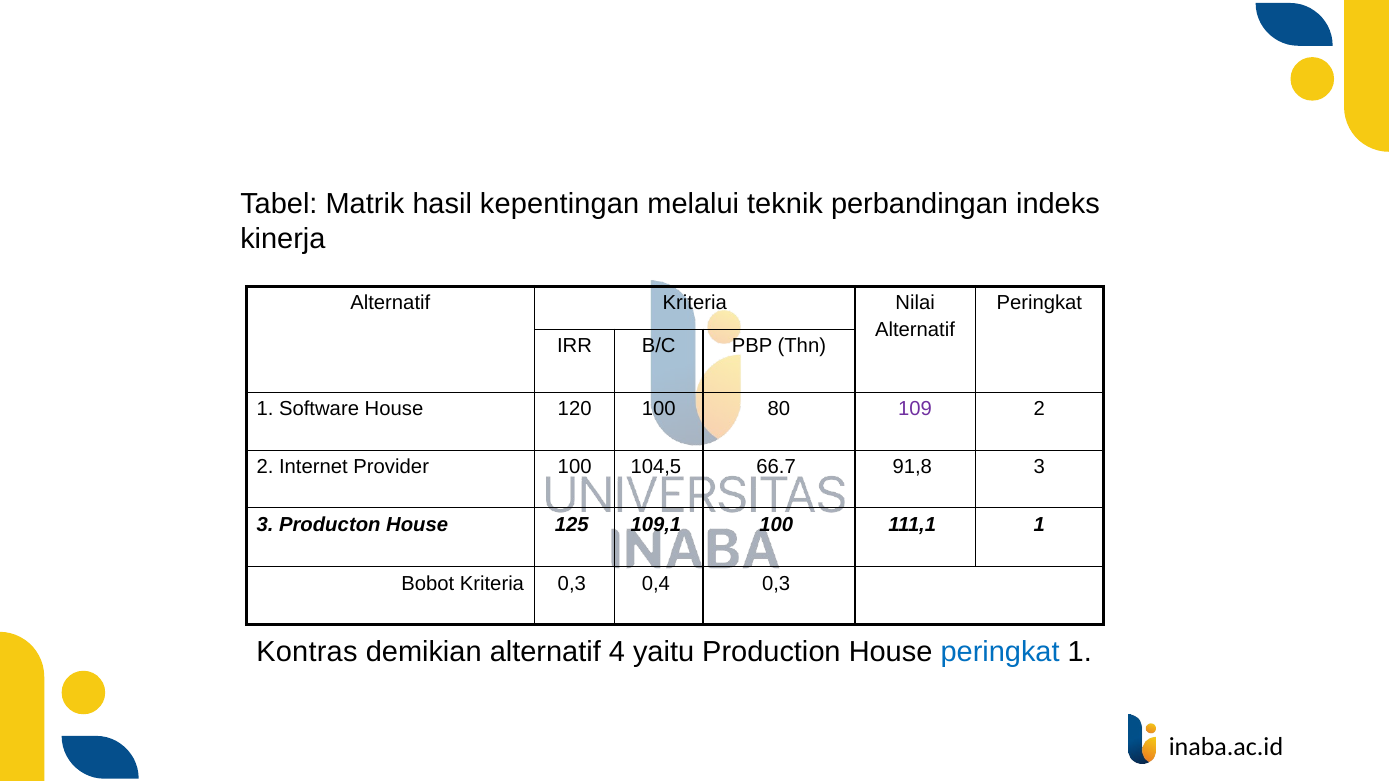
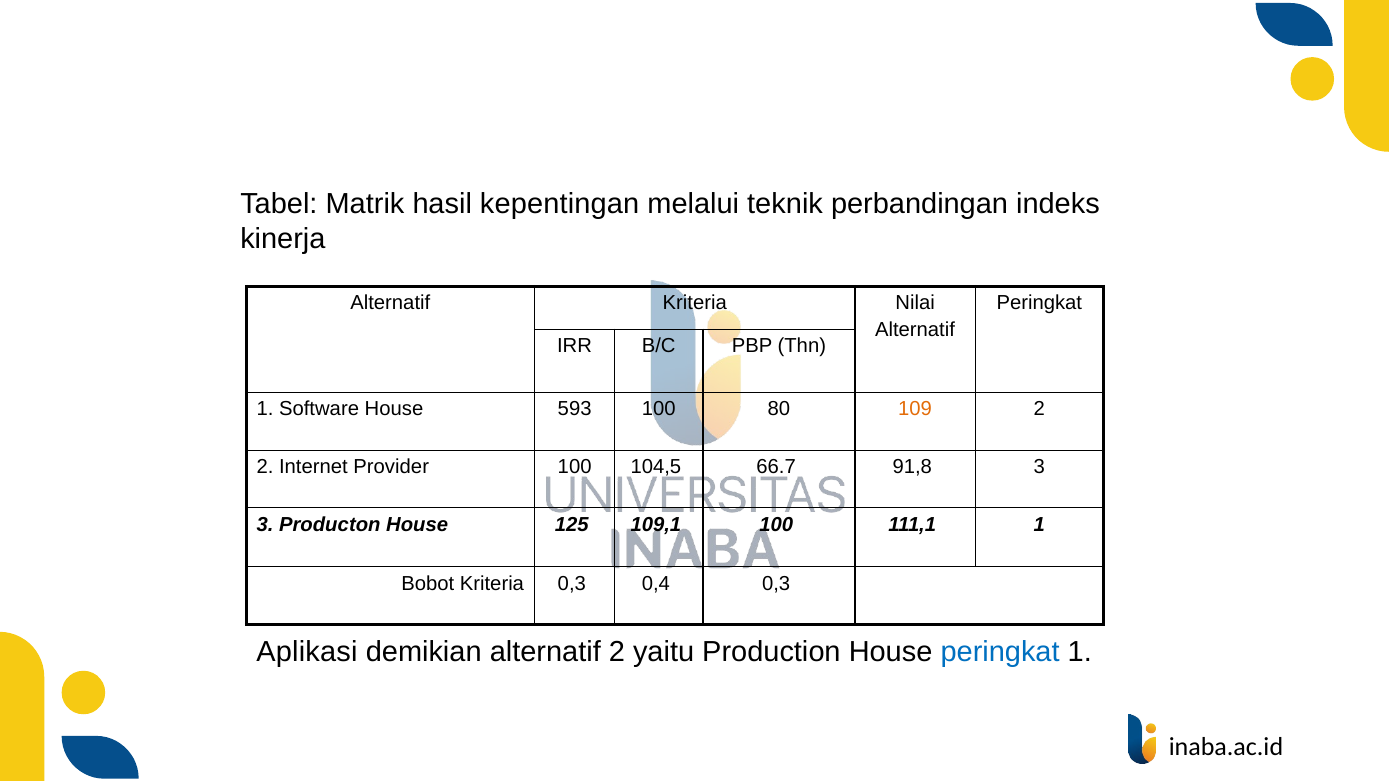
120: 120 -> 593
109 colour: purple -> orange
Kontras: Kontras -> Aplikasi
alternatif 4: 4 -> 2
